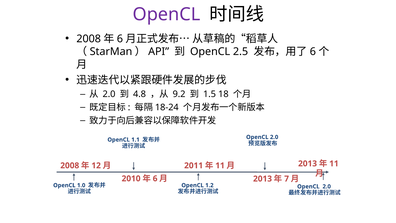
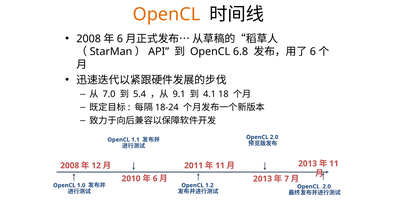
OpenCL at (166, 14) colour: purple -> orange
2.5: 2.5 -> 6.8
2.0 at (109, 94): 2.0 -> 7.0
4.8: 4.8 -> 5.4
9.2: 9.2 -> 9.1
1.5: 1.5 -> 4.1
